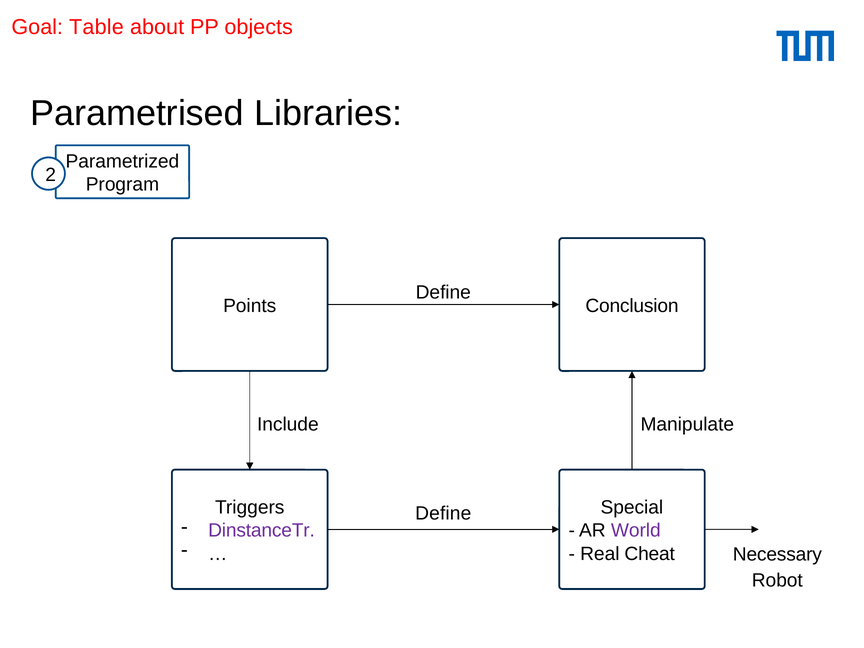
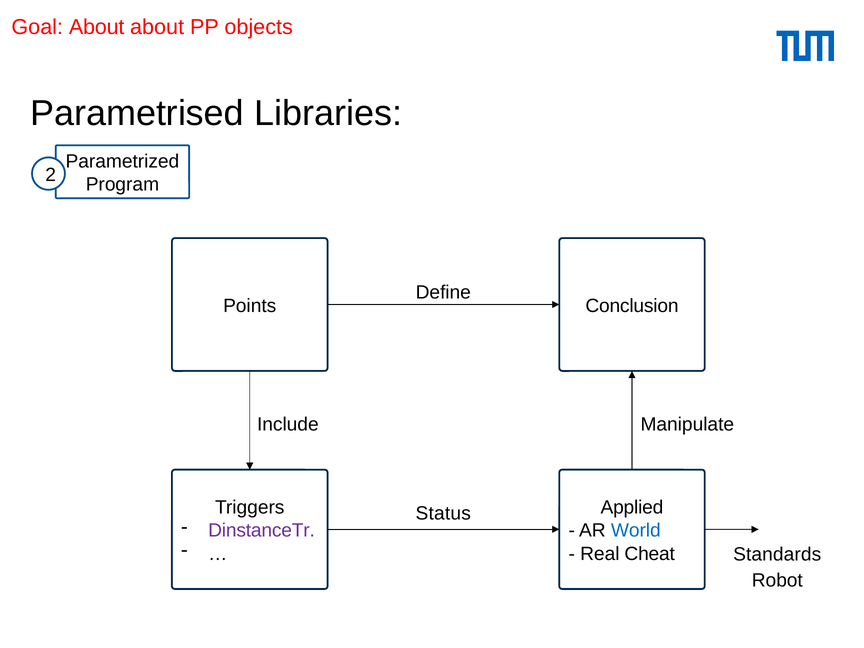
Goal Table: Table -> About
Special: Special -> Applied
Define at (443, 513): Define -> Status
World colour: purple -> blue
Necessary: Necessary -> Standards
